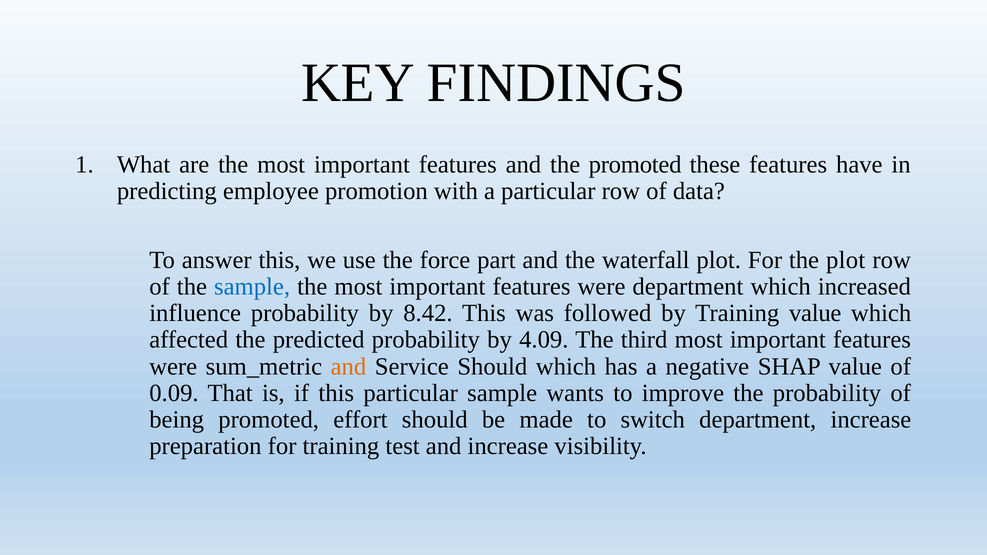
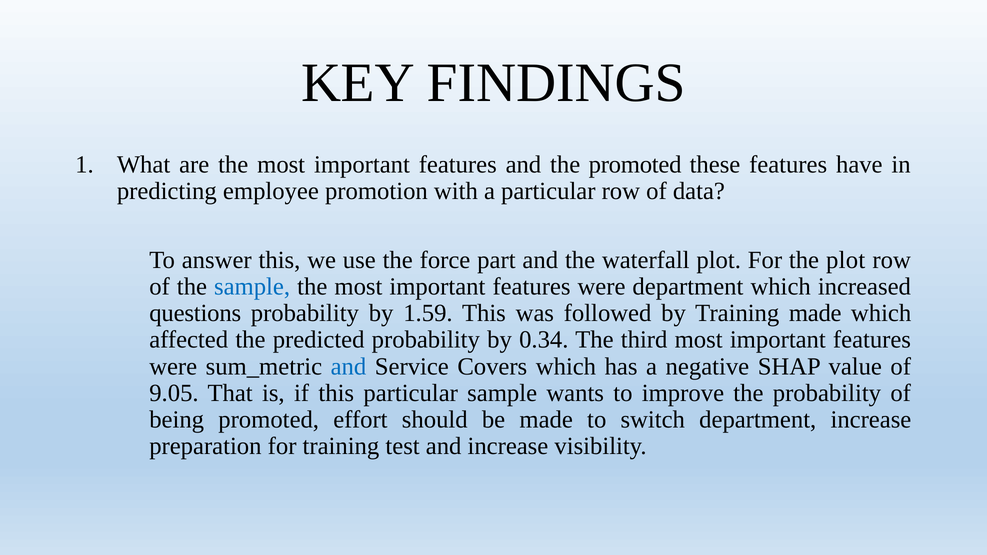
influence: influence -> questions
8.42: 8.42 -> 1.59
Training value: value -> made
4.09: 4.09 -> 0.34
and at (348, 367) colour: orange -> blue
Service Should: Should -> Covers
0.09: 0.09 -> 9.05
